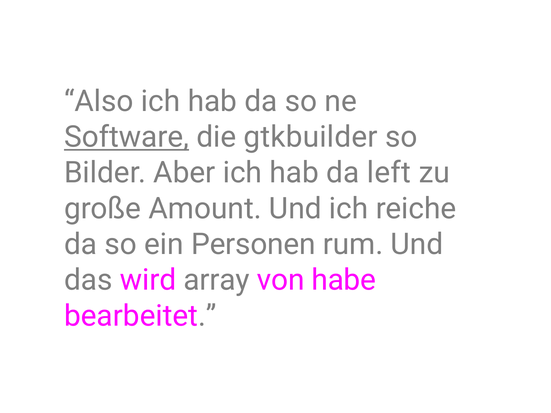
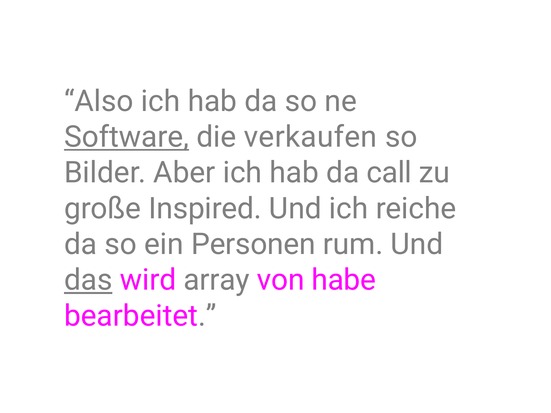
gtkbuilder: gtkbuilder -> verkaufen
left: left -> call
Amount: Amount -> Inspired
das underline: none -> present
